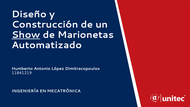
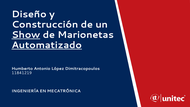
Automatizado underline: none -> present
